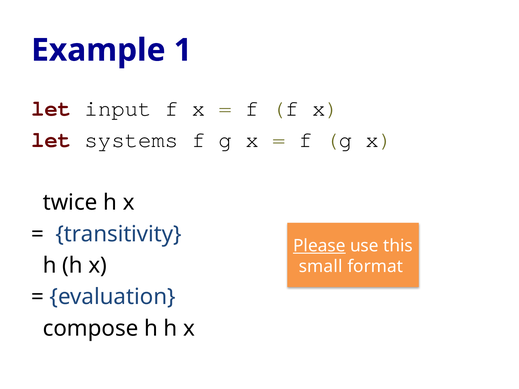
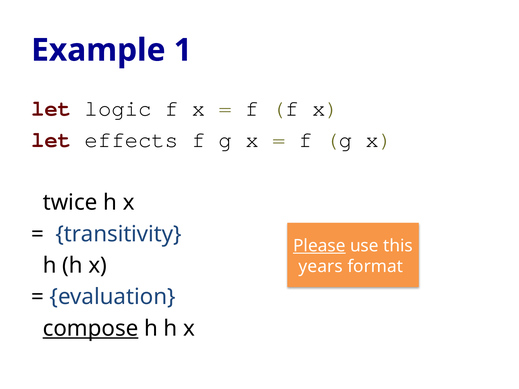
input: input -> logic
systems: systems -> effects
small: small -> years
compose underline: none -> present
